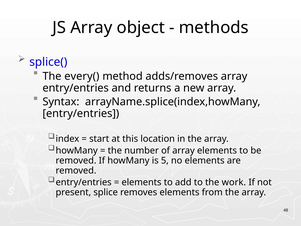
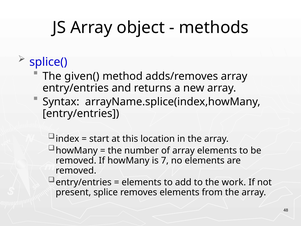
every(: every( -> given(
5: 5 -> 7
